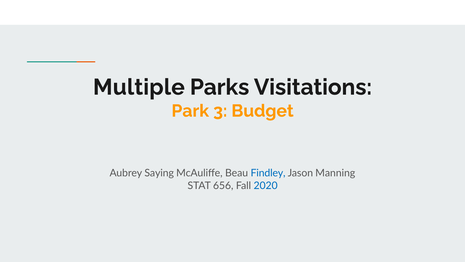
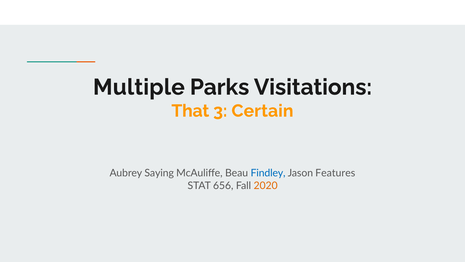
Park: Park -> That
Budget: Budget -> Certain
Manning: Manning -> Features
2020 colour: blue -> orange
